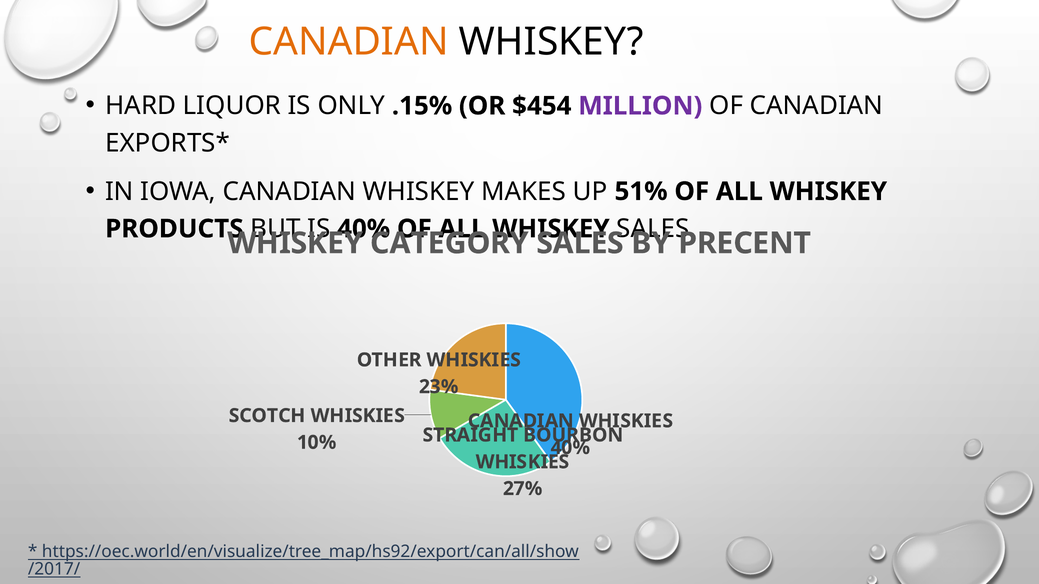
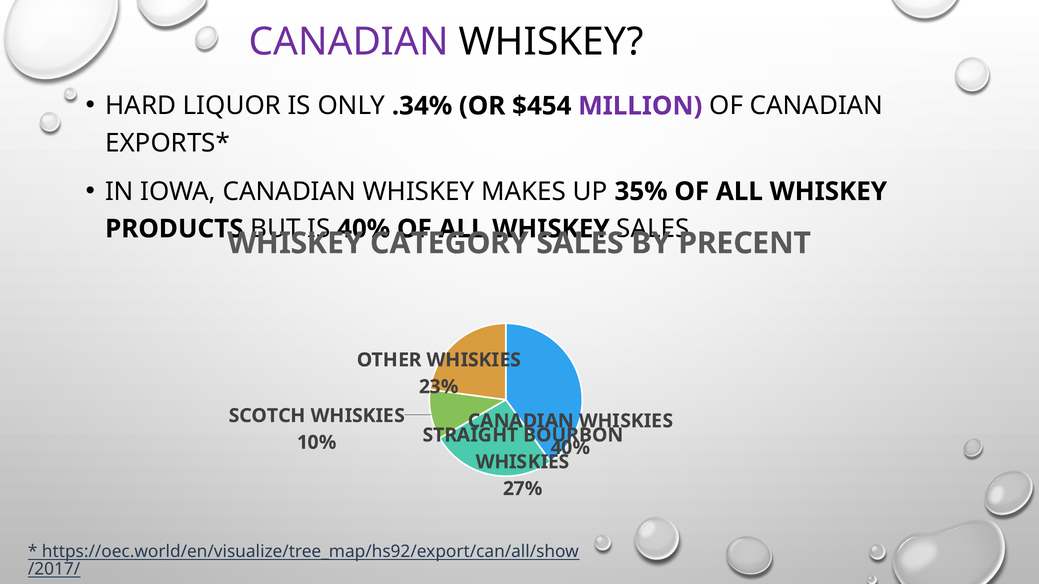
CANADIAN at (349, 42) colour: orange -> purple
.15%: .15% -> .34%
51%: 51% -> 35%
